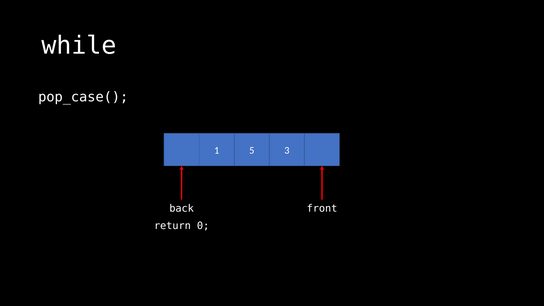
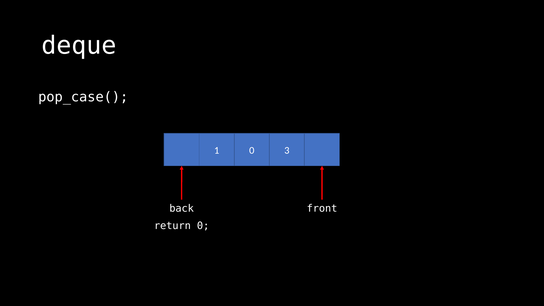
while: while -> deque
1 5: 5 -> 0
